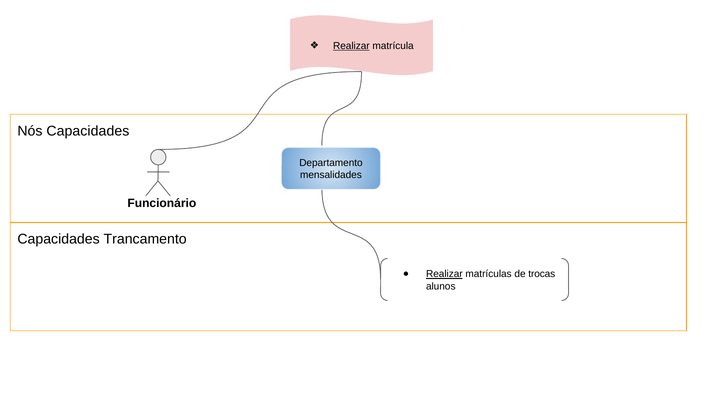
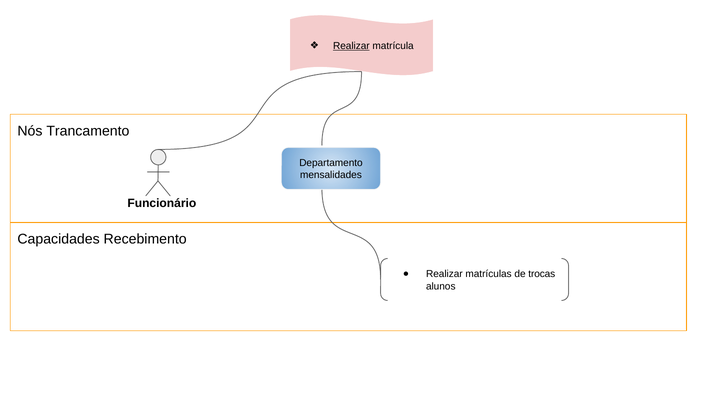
Nós Capacidades: Capacidades -> Trancamento
Trancamento: Trancamento -> Recebimento
Realizar at (444, 274) underline: present -> none
